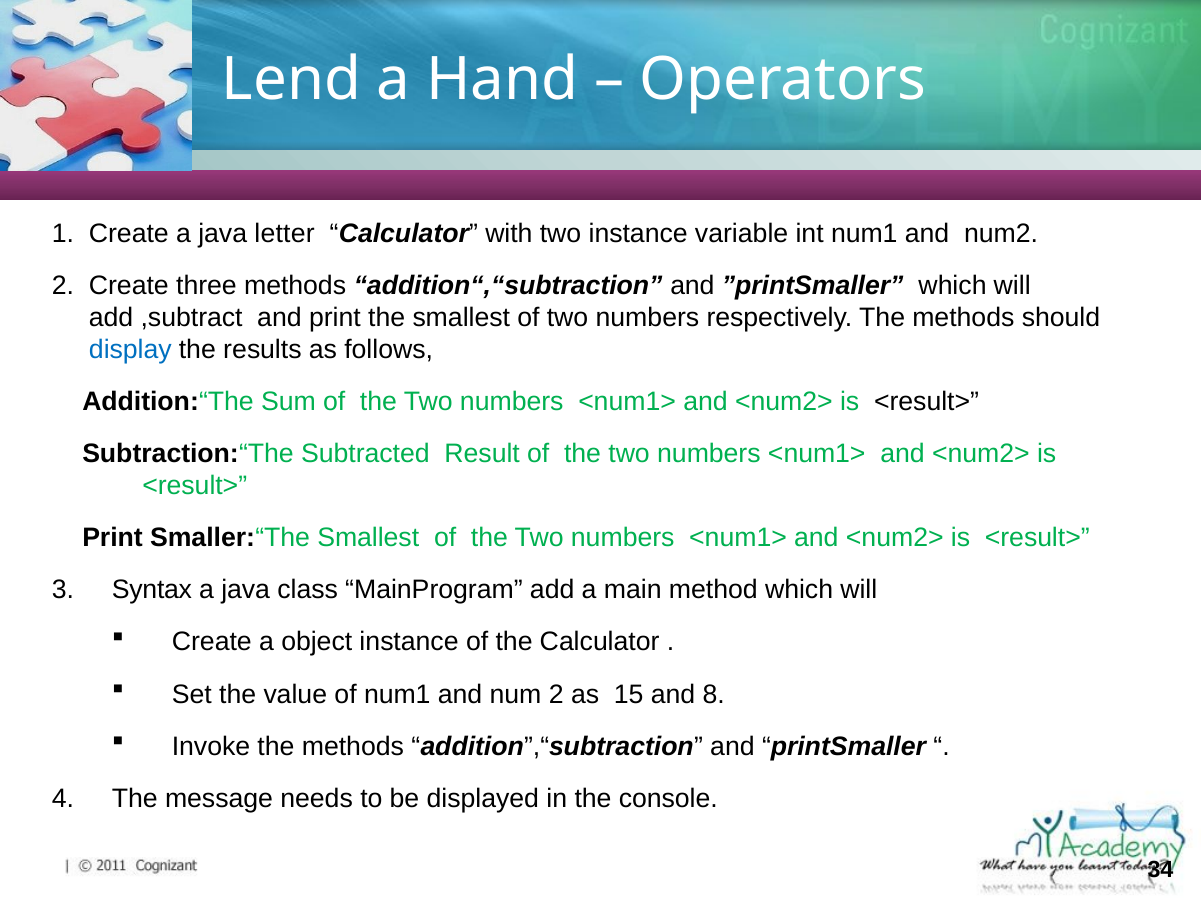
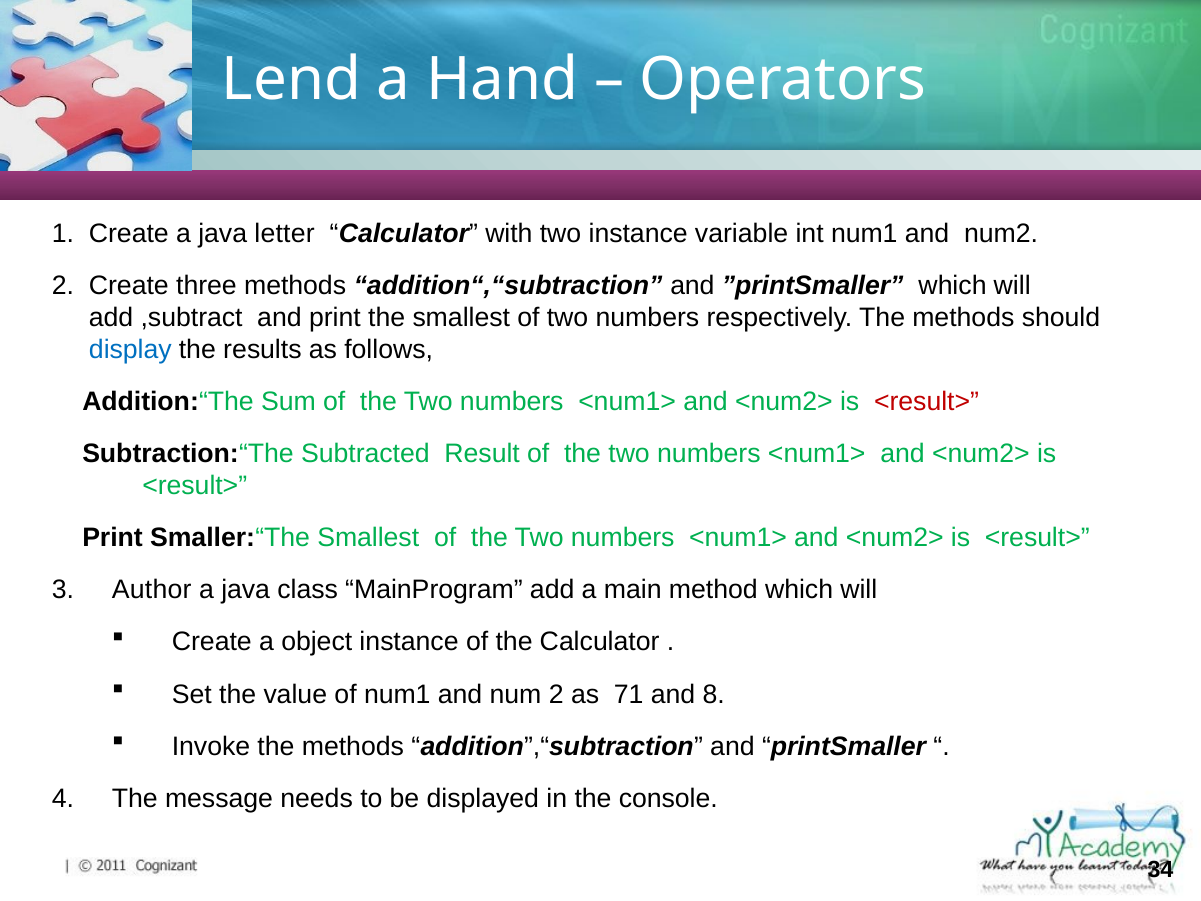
<result> at (926, 402) colour: black -> red
Syntax: Syntax -> Author
15: 15 -> 71
